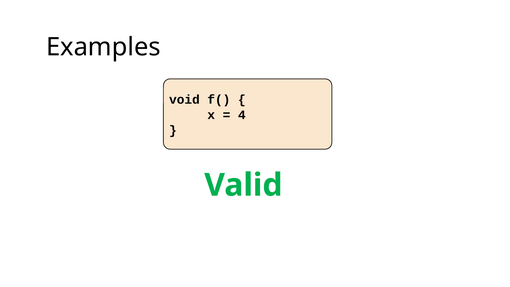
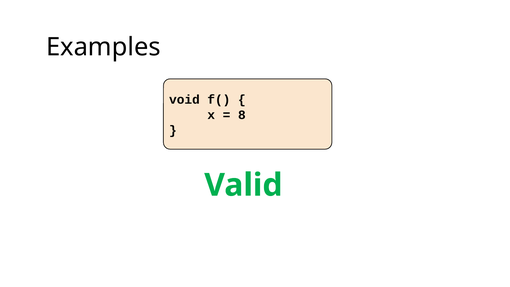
4: 4 -> 8
